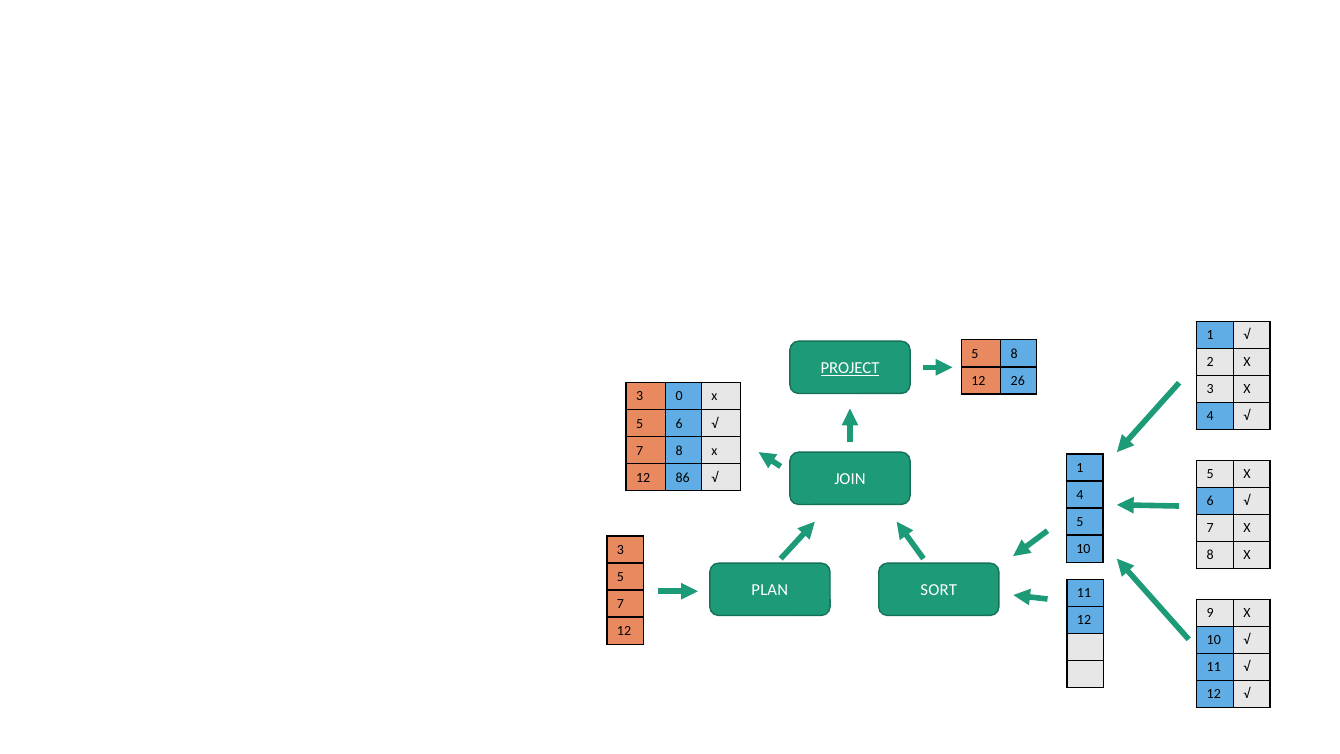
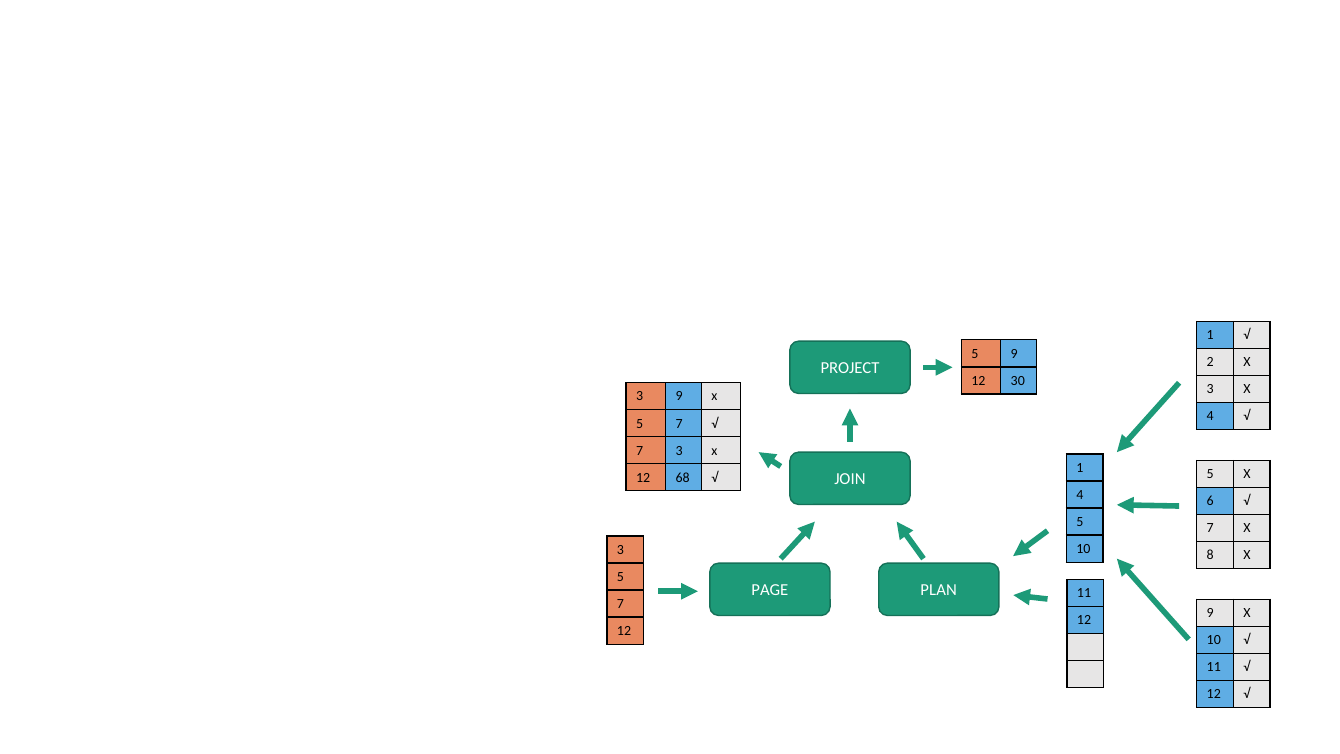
5 8: 8 -> 9
PROJECT underline: present -> none
26: 26 -> 30
3 0: 0 -> 9
6 at (679, 423): 6 -> 7
7 8: 8 -> 3
86: 86 -> 68
PLAN: PLAN -> PAGE
SORT: SORT -> PLAN
